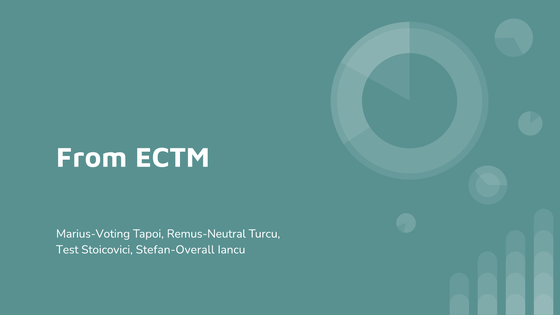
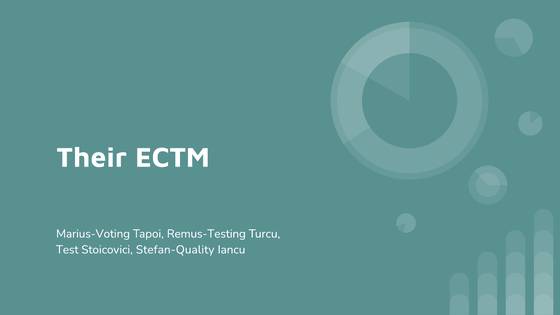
From: From -> Their
Remus-Neutral: Remus-Neutral -> Remus-Testing
Stefan-Overall: Stefan-Overall -> Stefan-Quality
